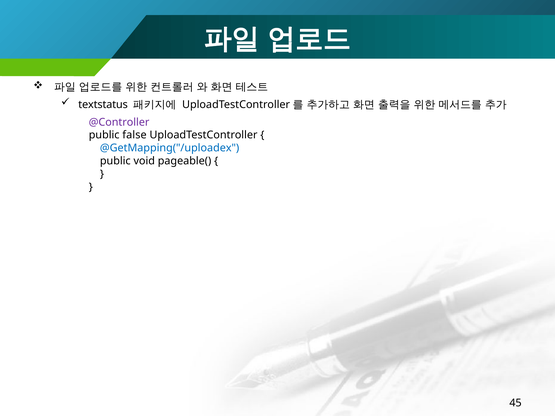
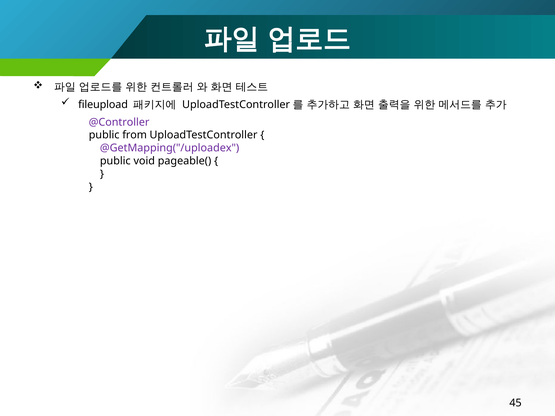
textstatus: textstatus -> fileupload
false: false -> from
@GetMapping("/uploadex colour: blue -> purple
